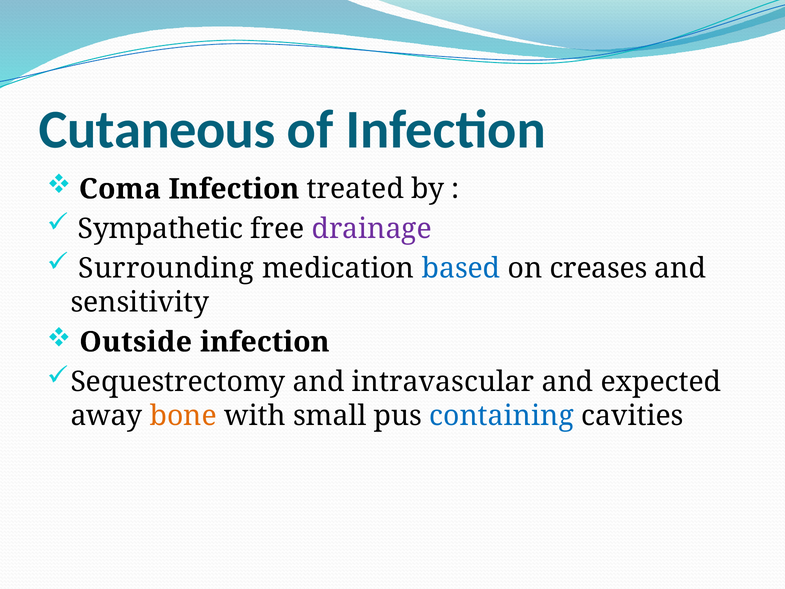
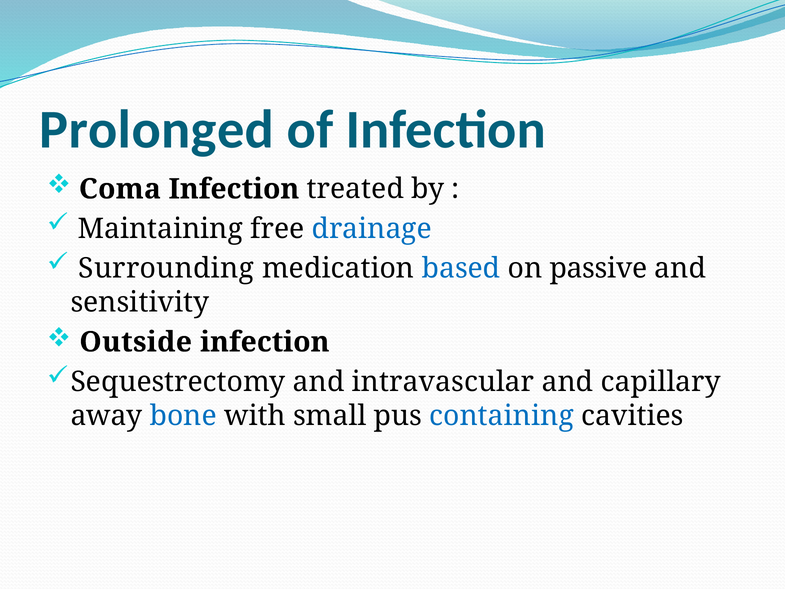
Cutaneous: Cutaneous -> Prolonged
Sympathetic: Sympathetic -> Maintaining
drainage colour: purple -> blue
creases: creases -> passive
expected: expected -> capillary
bone colour: orange -> blue
